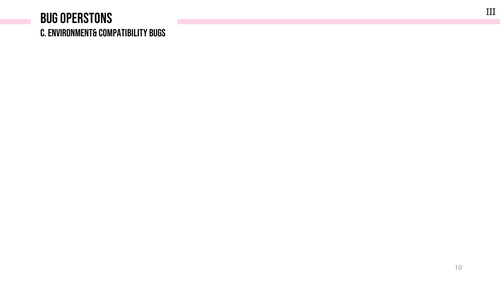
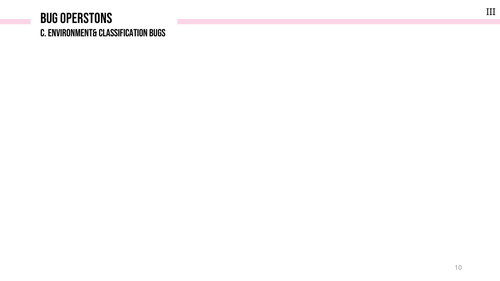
compatibility: compatibility -> classification
